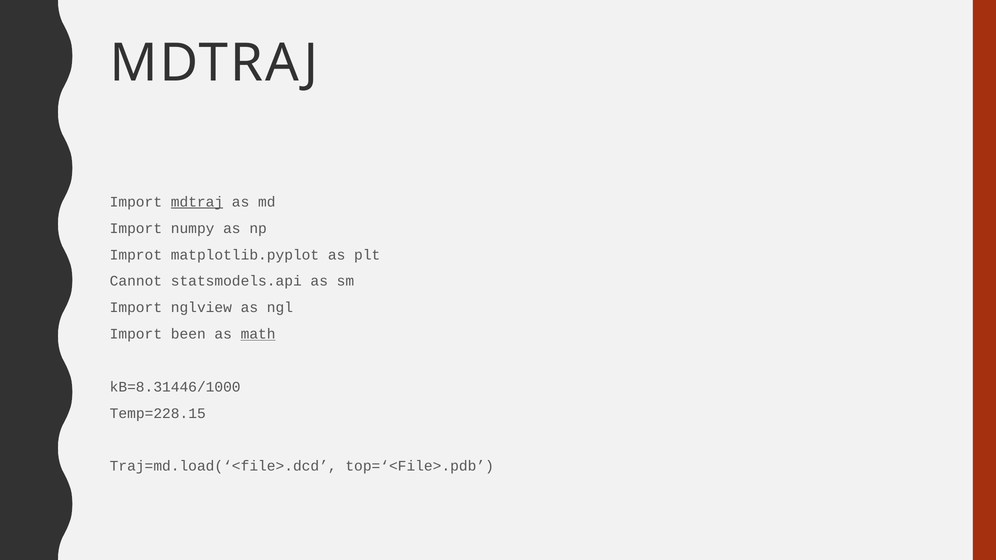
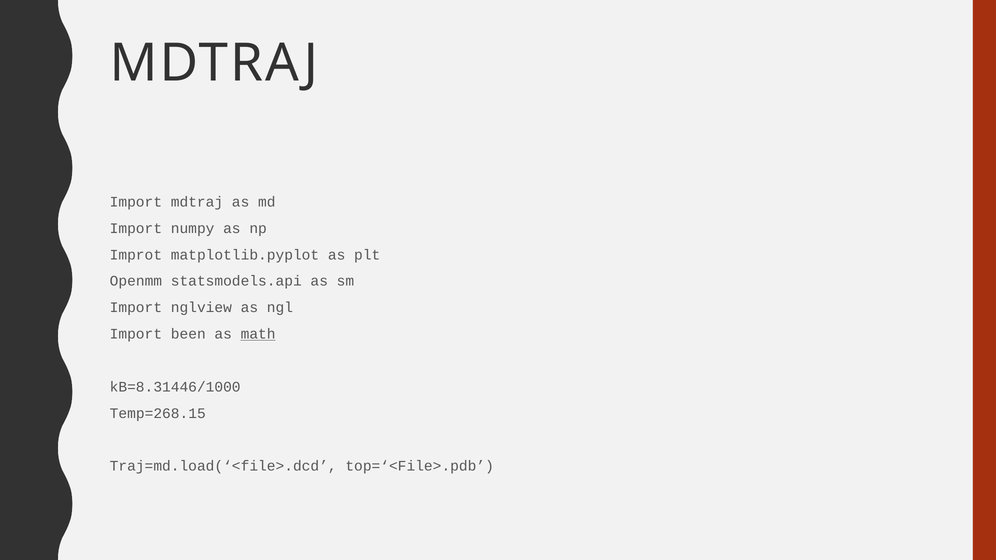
mdtraj at (197, 202) underline: present -> none
Cannot: Cannot -> Openmm
Temp=228.15: Temp=228.15 -> Temp=268.15
